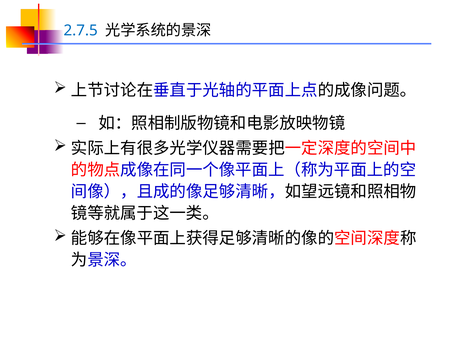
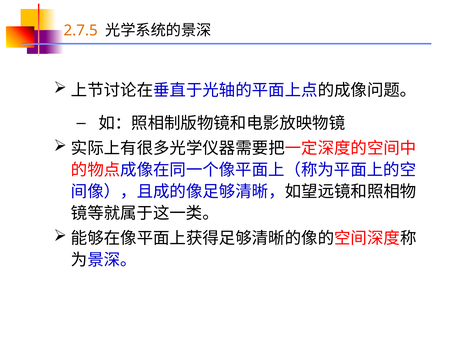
2.7.5 colour: blue -> orange
